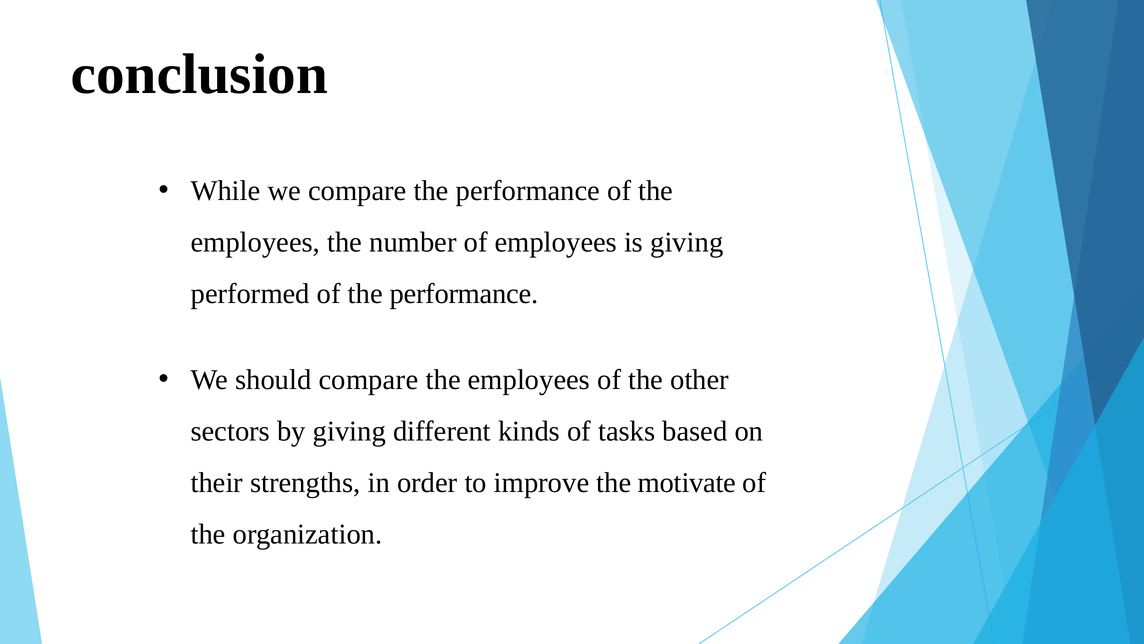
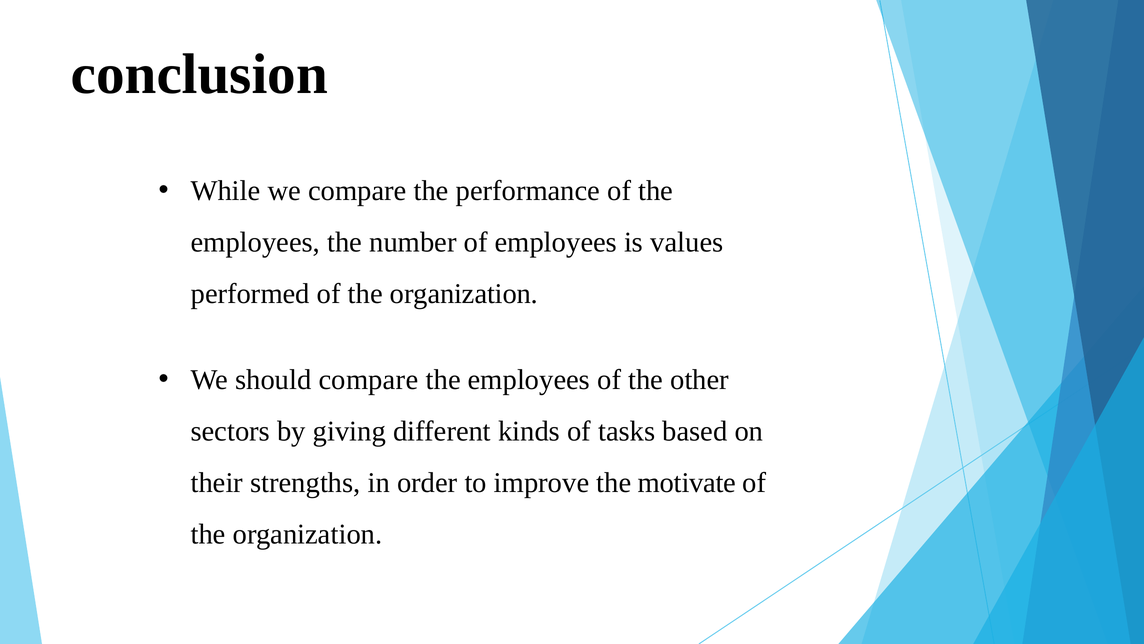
is giving: giving -> values
performed of the performance: performance -> organization
